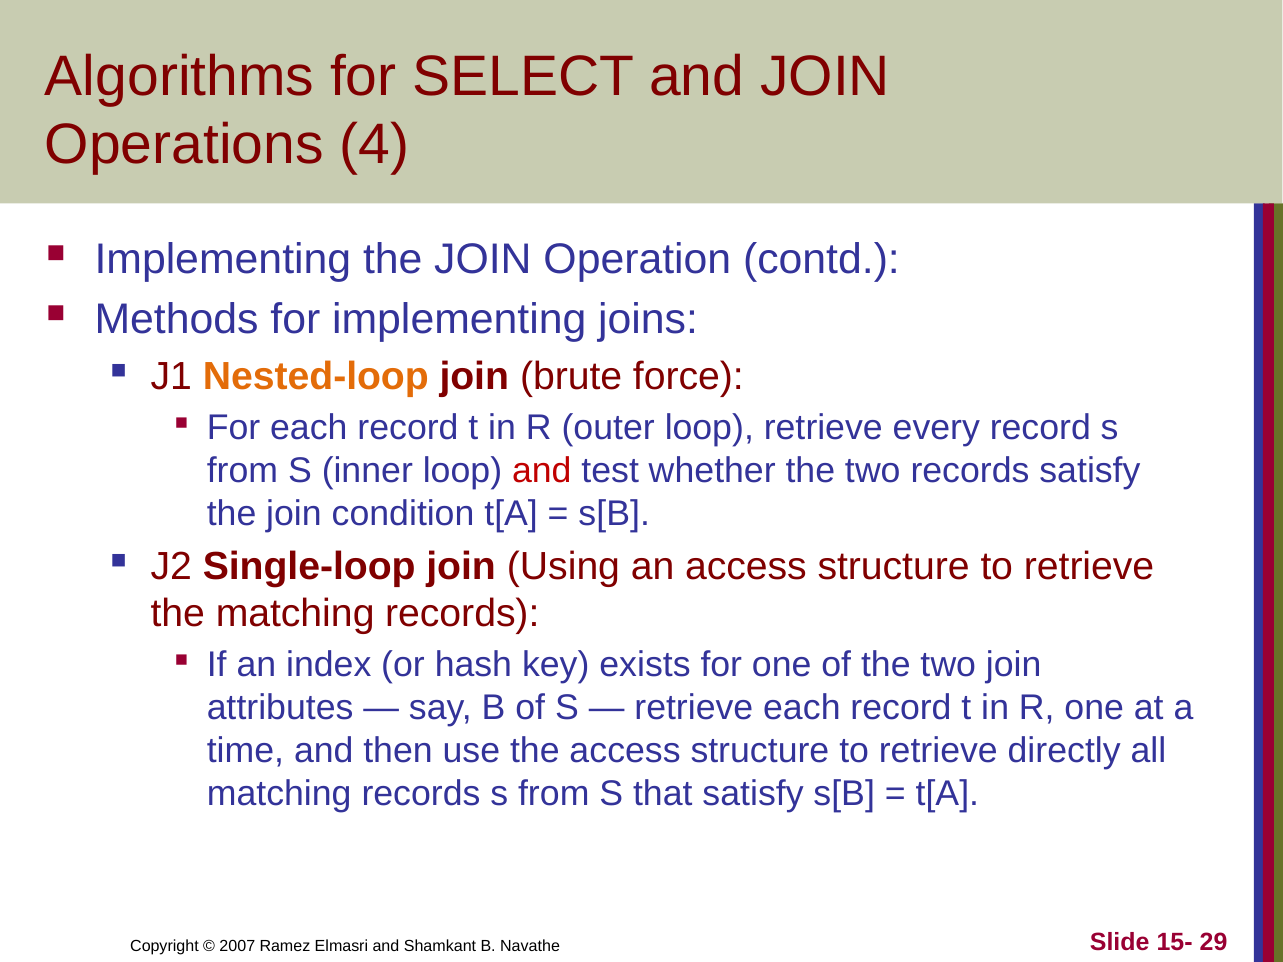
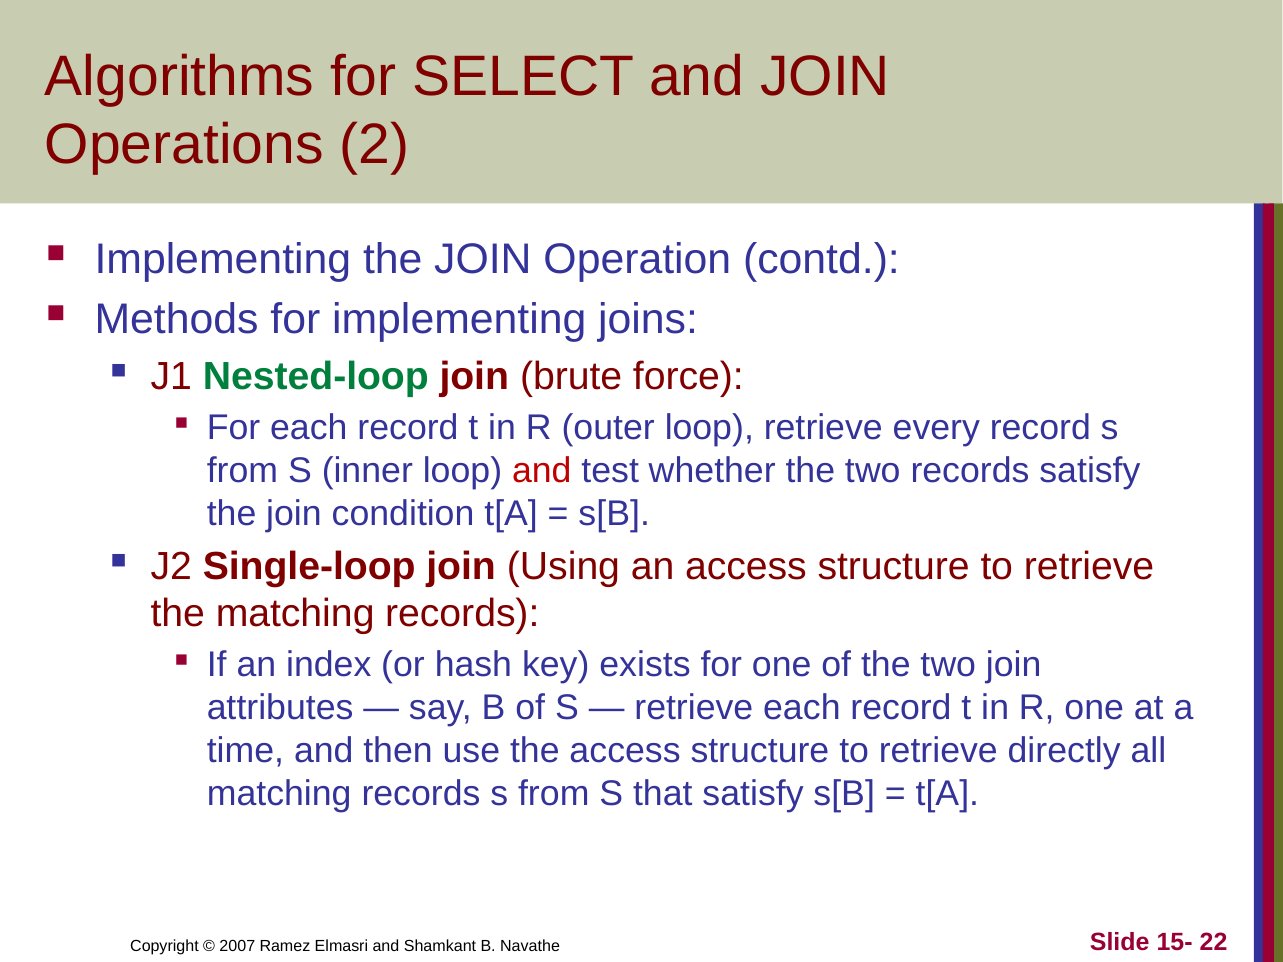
4: 4 -> 2
Nested-loop colour: orange -> green
29: 29 -> 22
